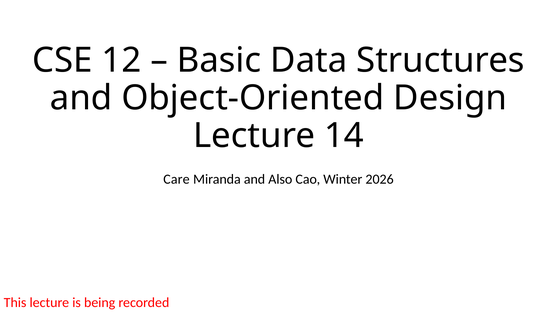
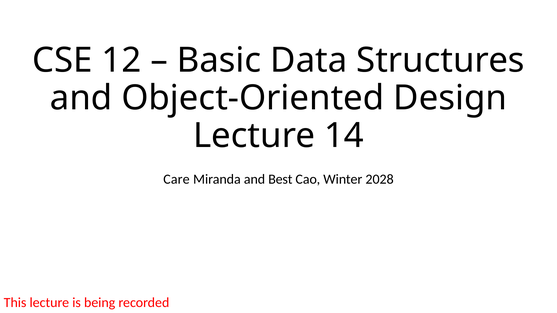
Also: Also -> Best
2026: 2026 -> 2028
